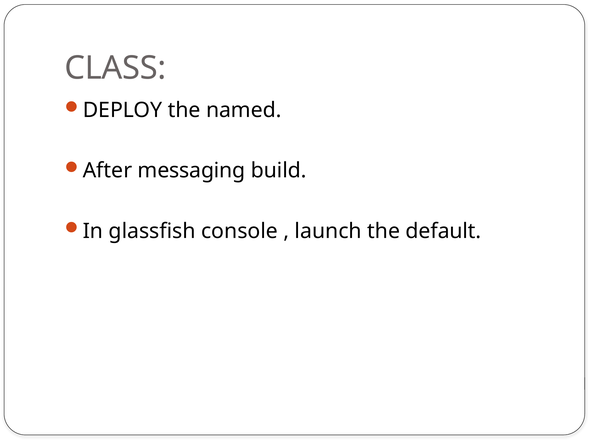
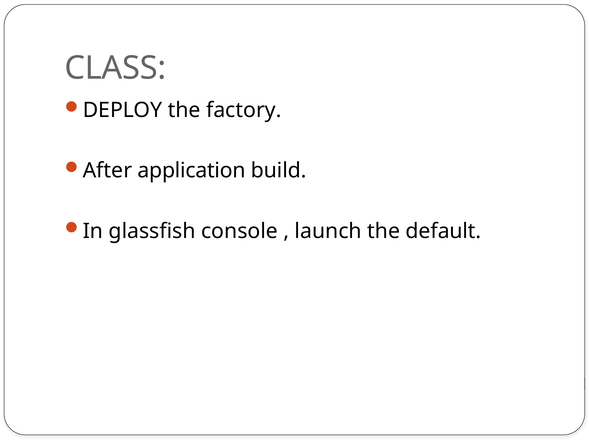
named: named -> factory
messaging: messaging -> application
